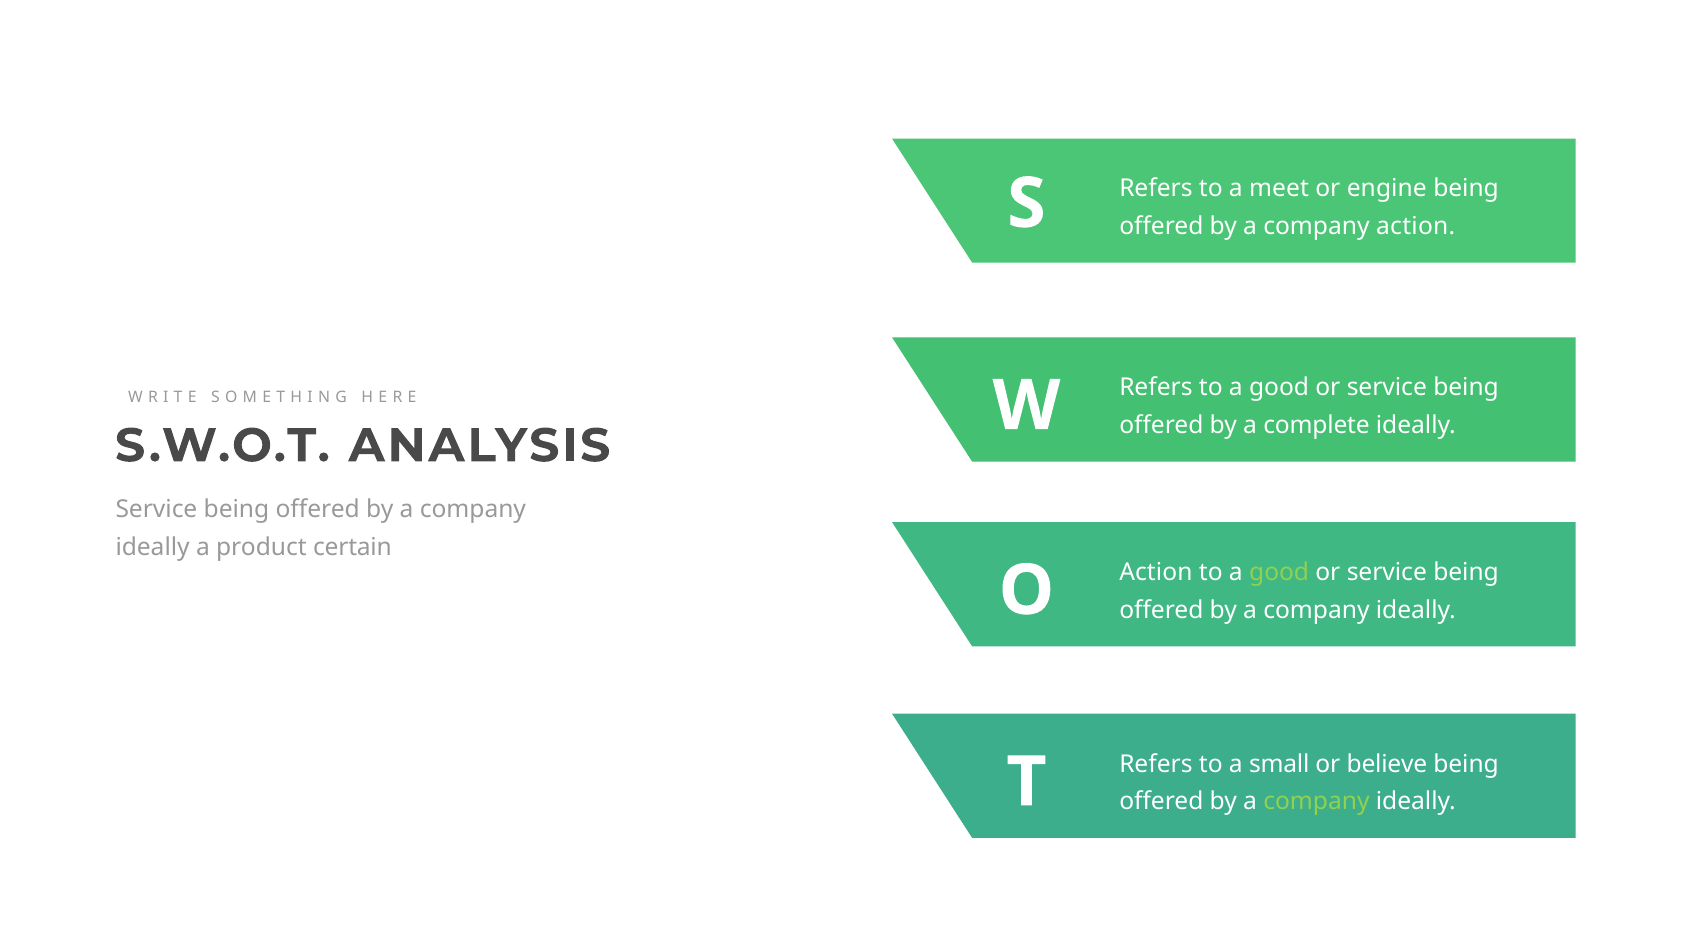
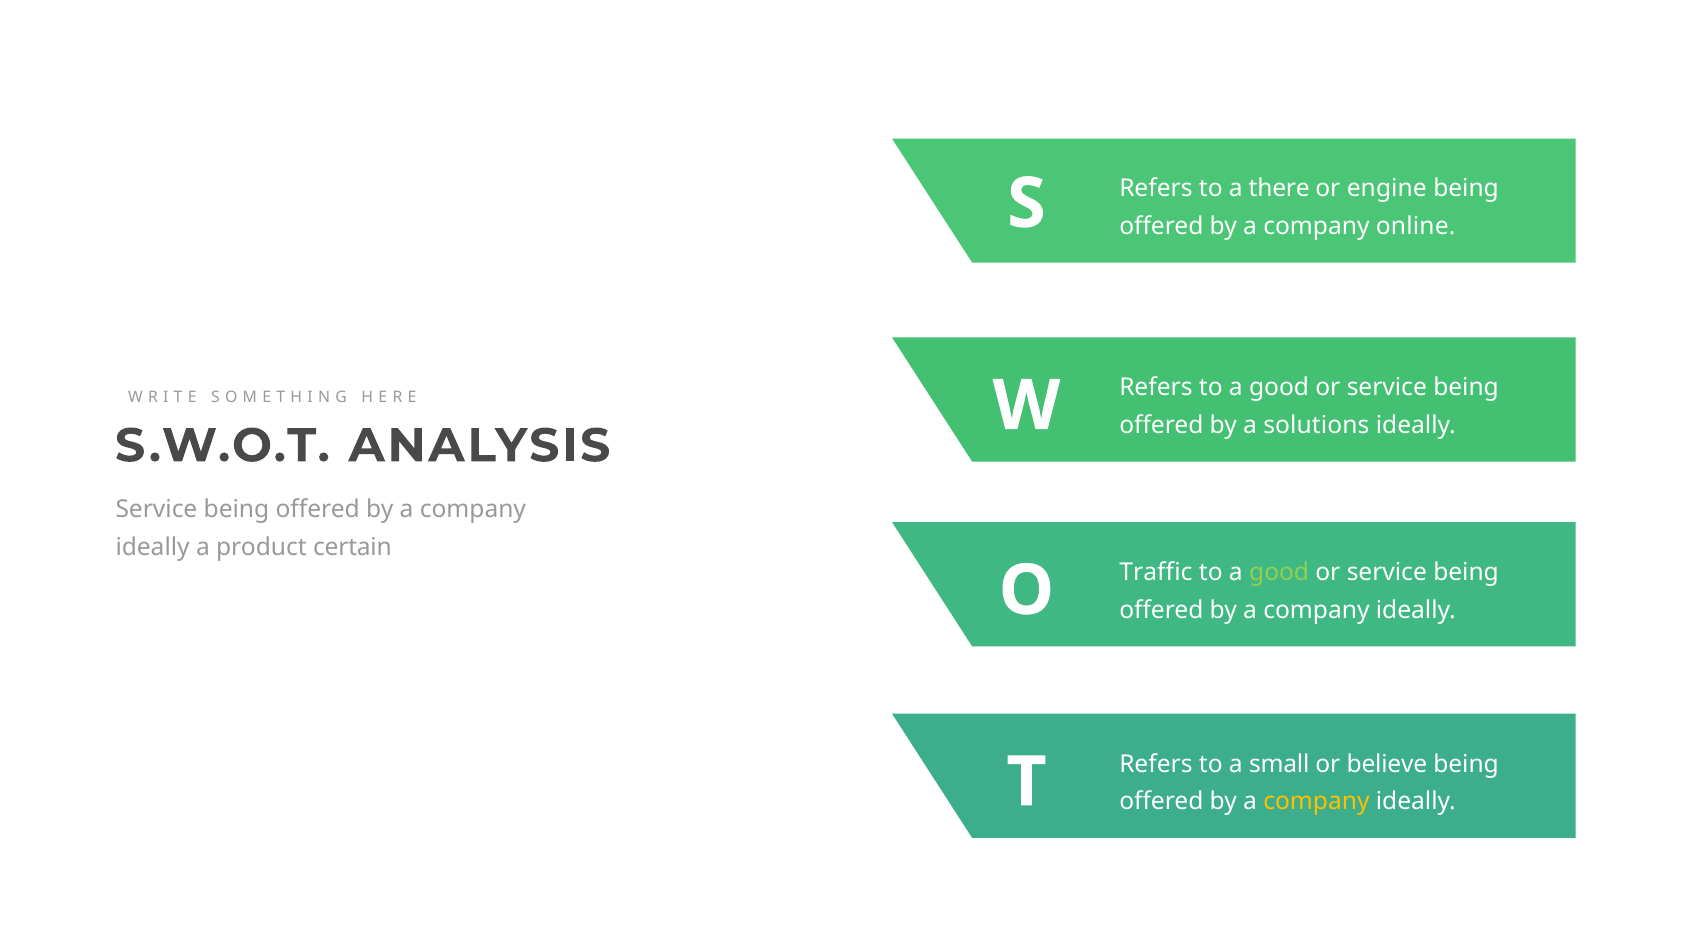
meet: meet -> there
company action: action -> online
complete: complete -> solutions
Action at (1156, 572): Action -> Traffic
company at (1316, 801) colour: light green -> yellow
